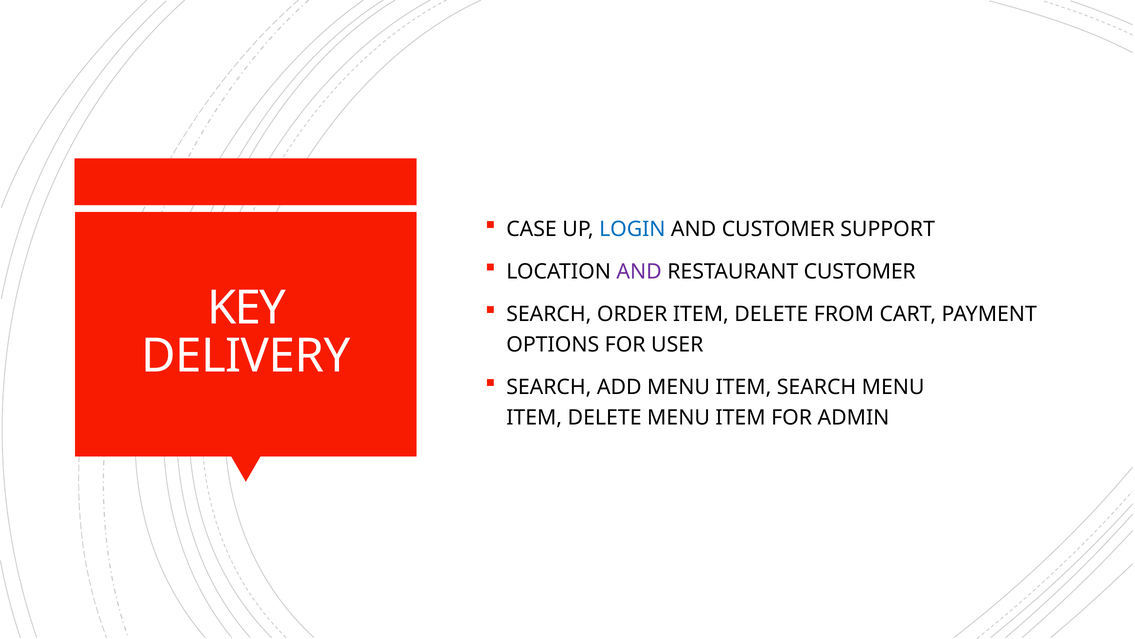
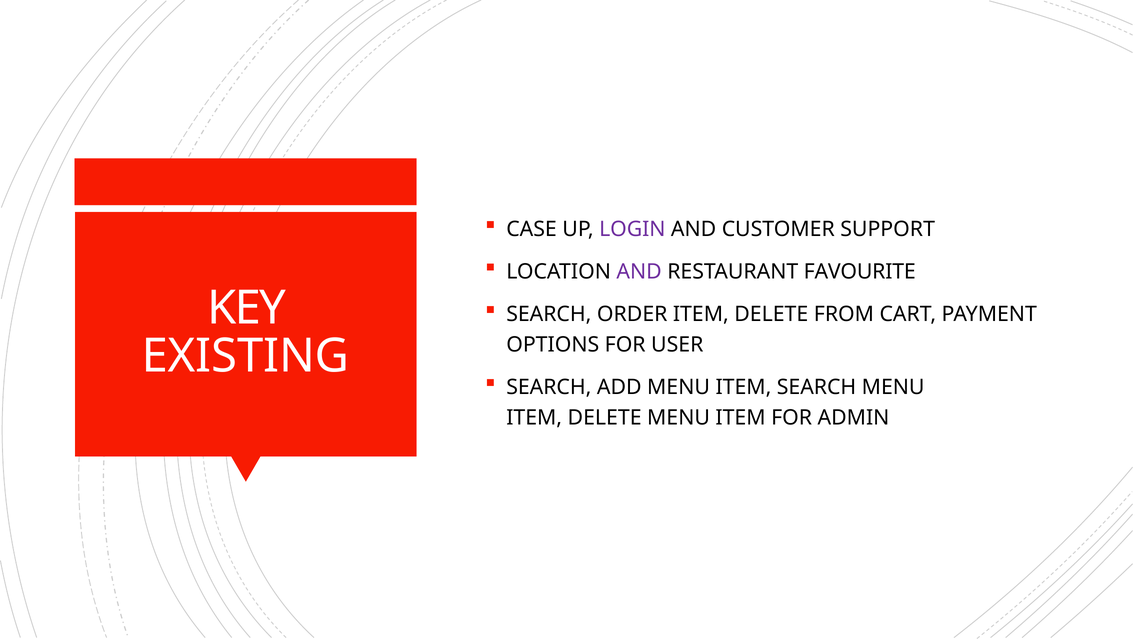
LOGIN colour: blue -> purple
RESTAURANT CUSTOMER: CUSTOMER -> FAVOURITE
DELIVERY: DELIVERY -> EXISTING
